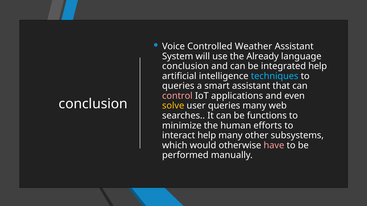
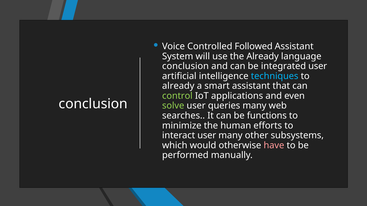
Weather: Weather -> Followed
integrated help: help -> user
queries at (178, 86): queries -> already
control colour: pink -> light green
solve colour: yellow -> light green
interact help: help -> user
